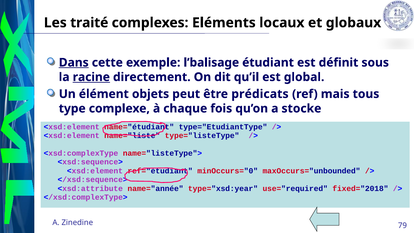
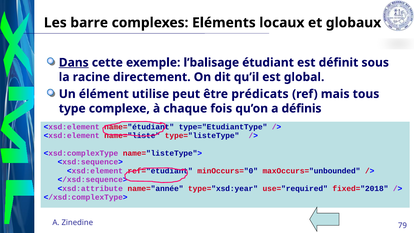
traité: traité -> barre
racine underline: present -> none
objets: objets -> utilise
stocke: stocke -> définis
